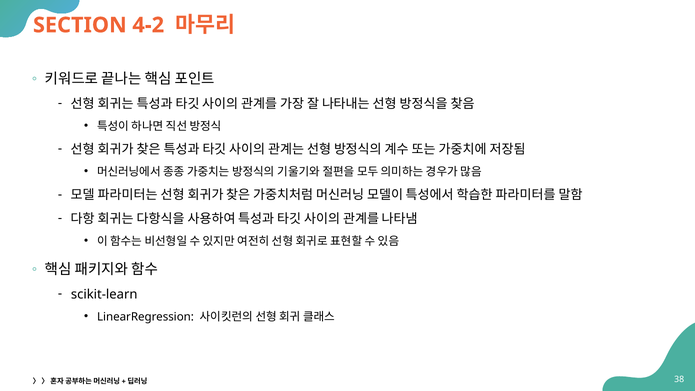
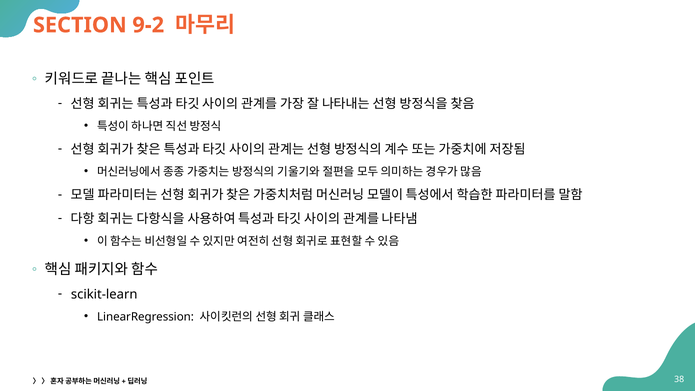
4-2: 4-2 -> 9-2
